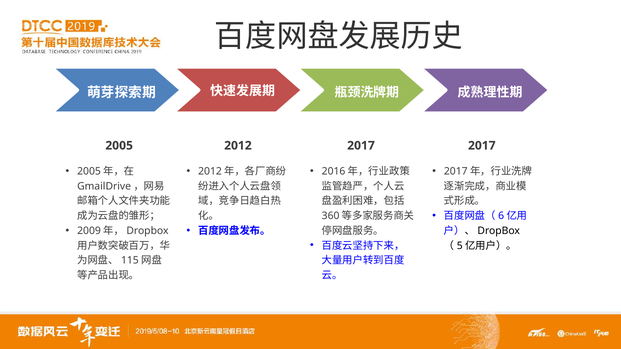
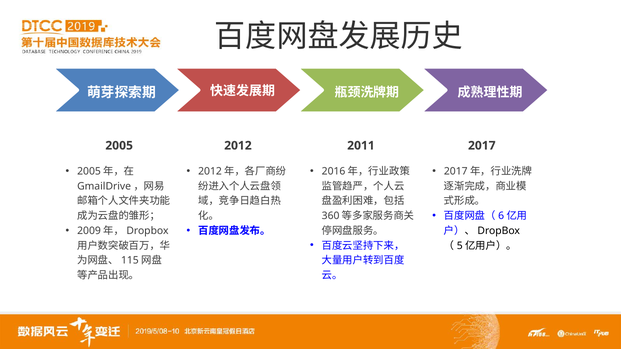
2017 at (361, 146): 2017 -> 2011
